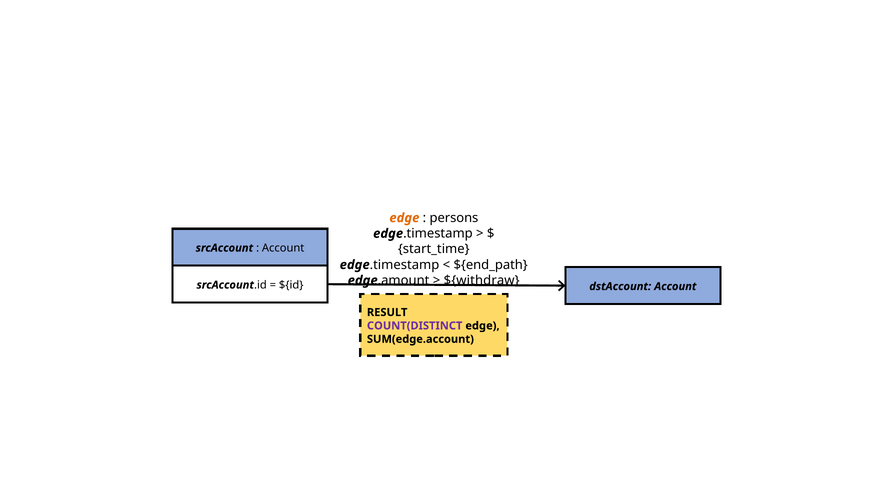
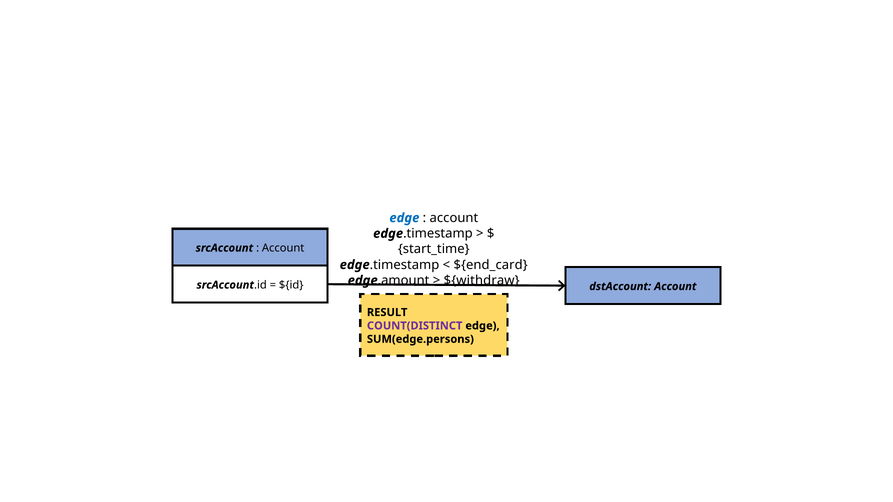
edge at (404, 218) colour: orange -> blue
persons at (454, 218): persons -> account
${end_path: ${end_path -> ${end_card
SUM(edge.account: SUM(edge.account -> SUM(edge.persons
